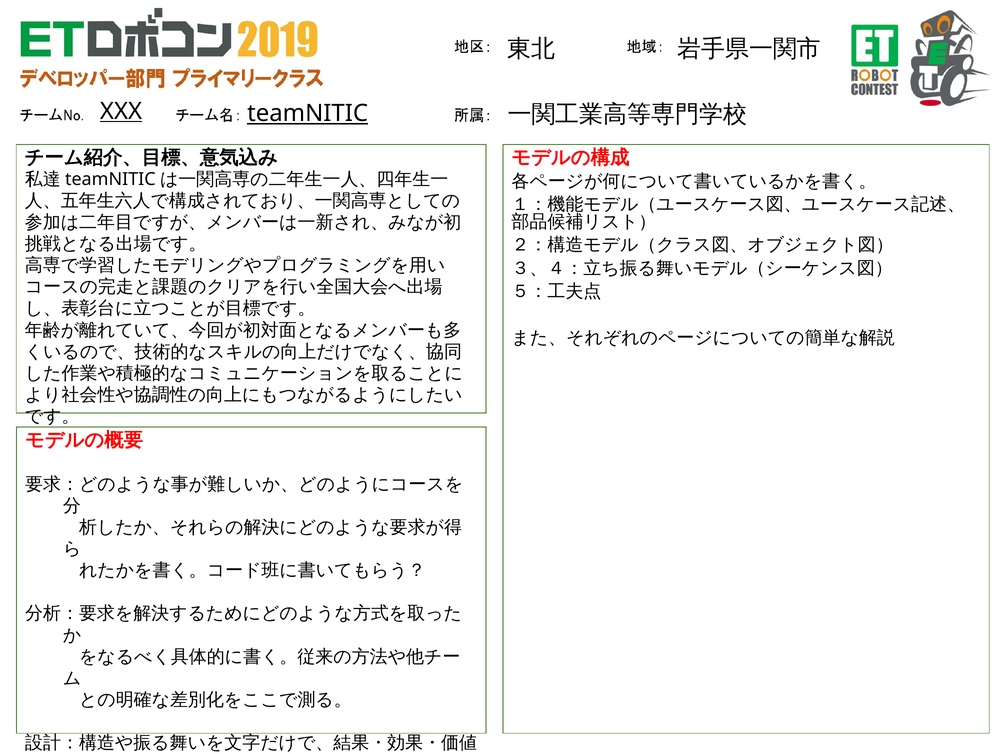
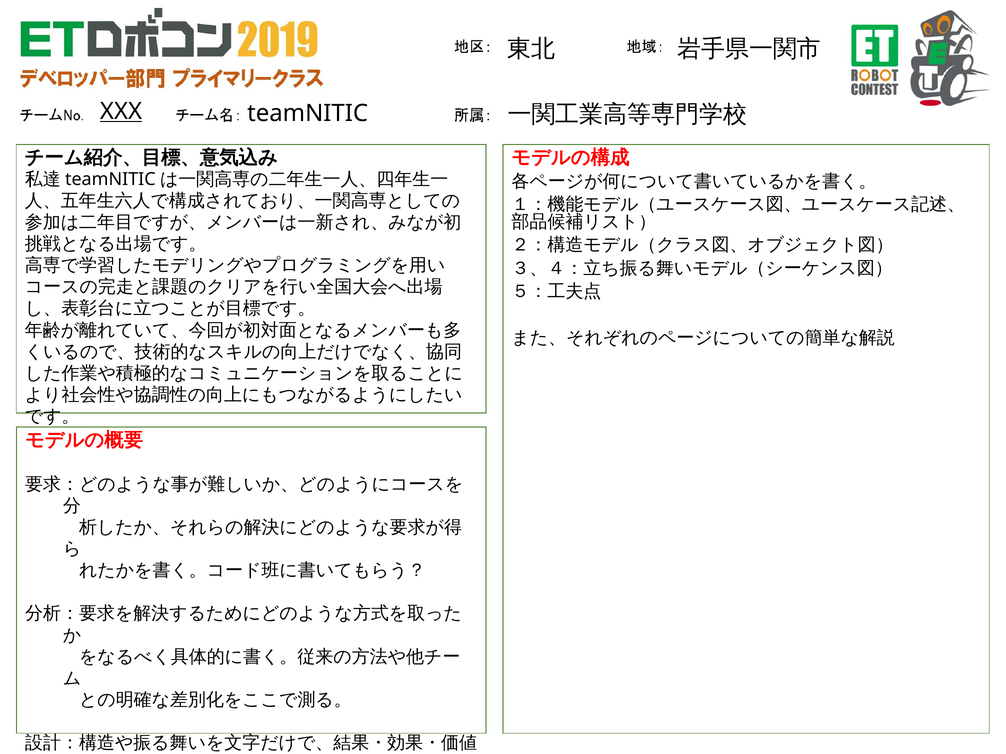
teamNITIC underline: present -> none
